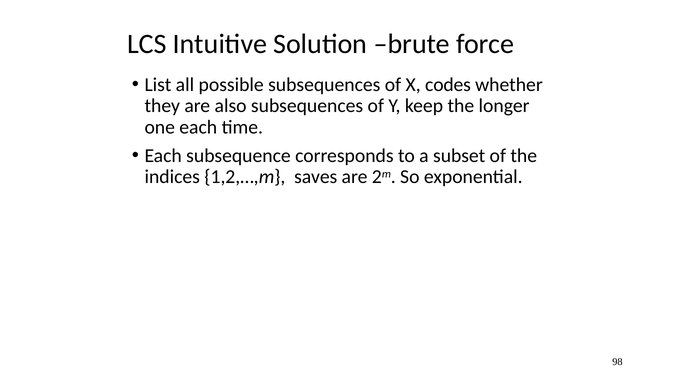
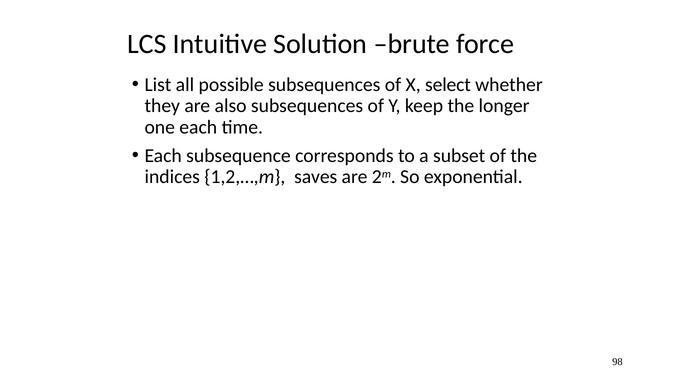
codes: codes -> select
